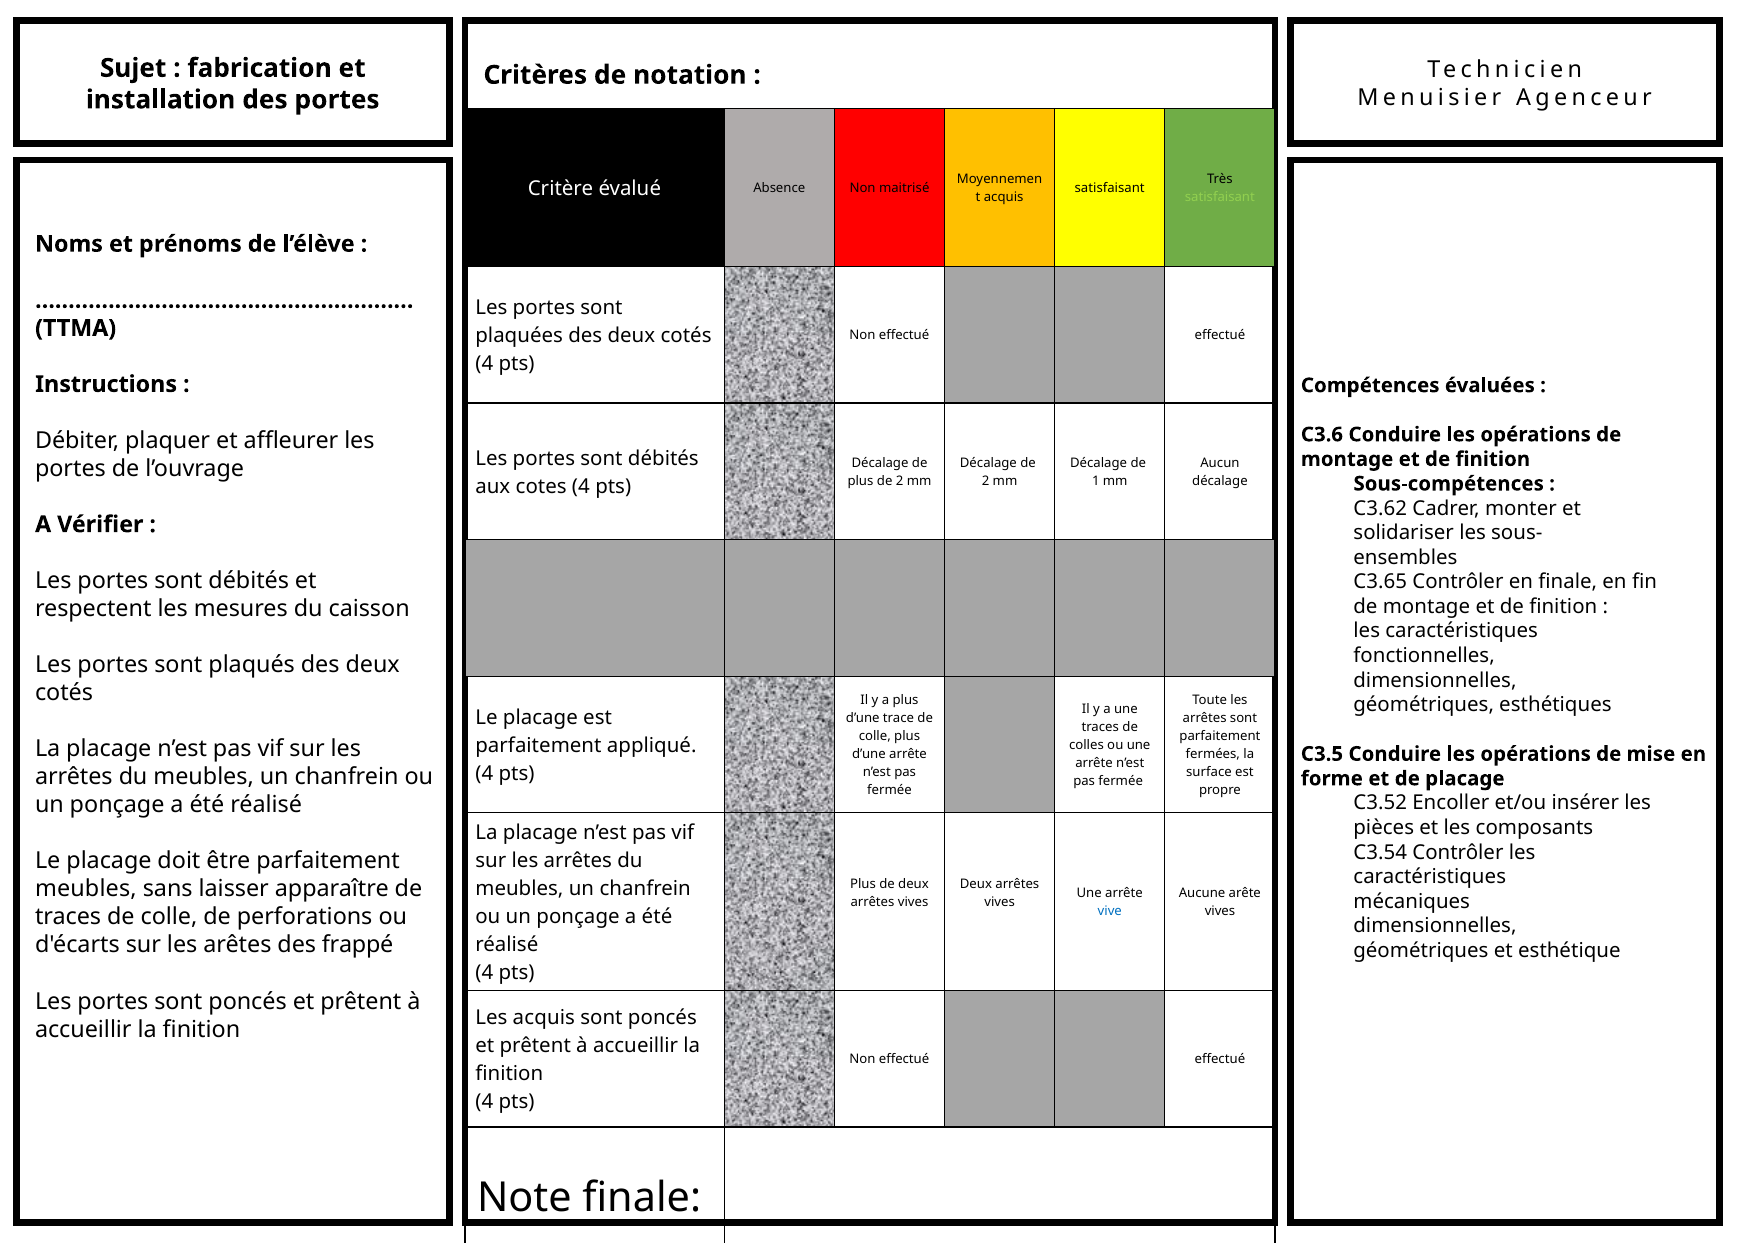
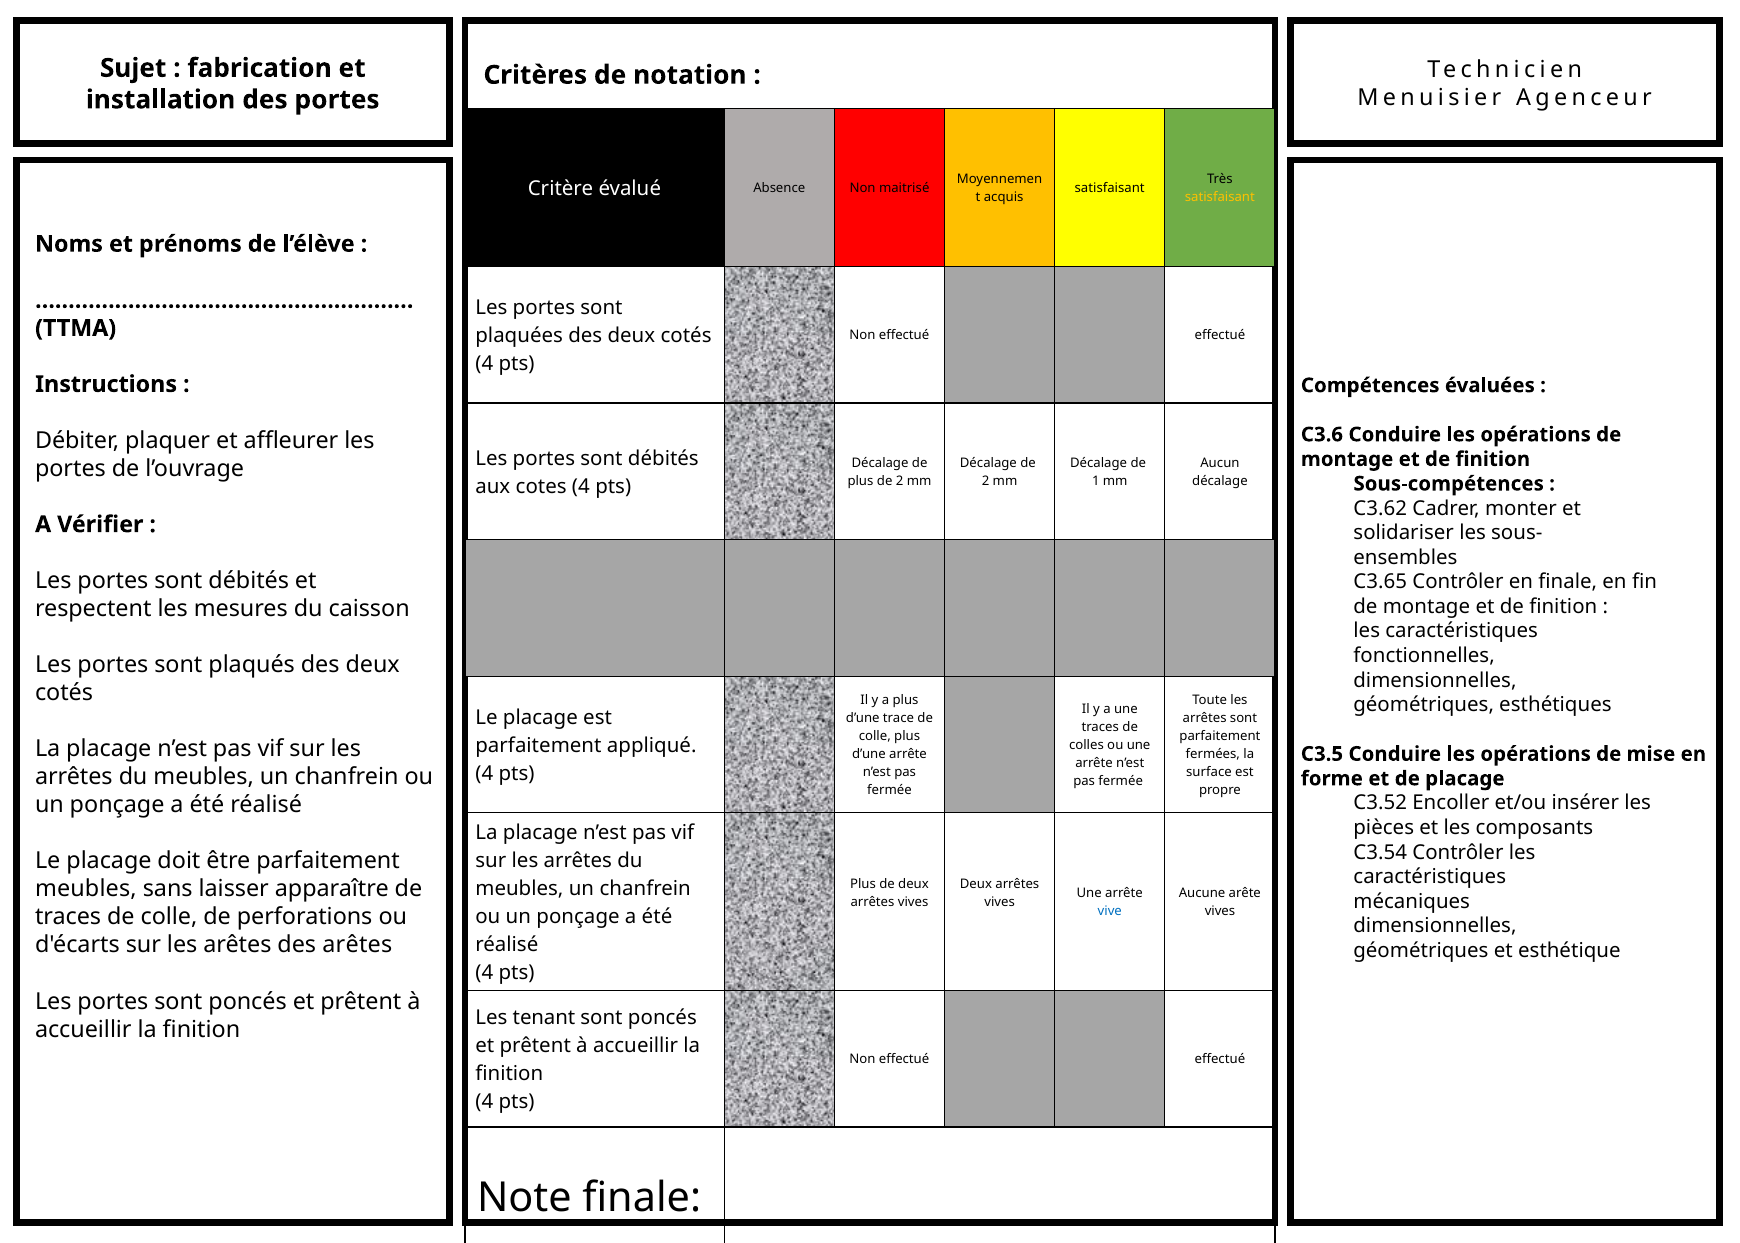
satisfaisant at (1220, 197) colour: light green -> yellow
des frappé: frappé -> arêtes
Les acquis: acquis -> tenant
